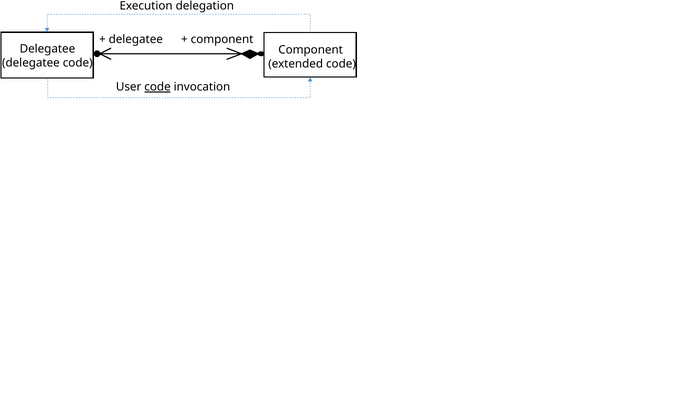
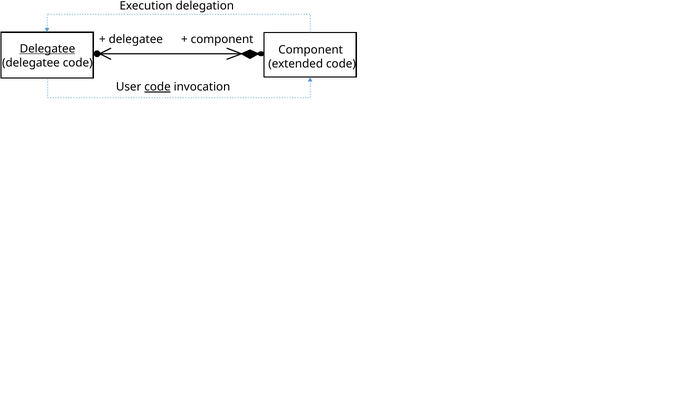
Delegatee at (47, 49) underline: none -> present
